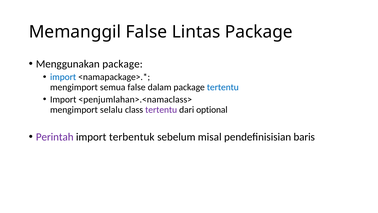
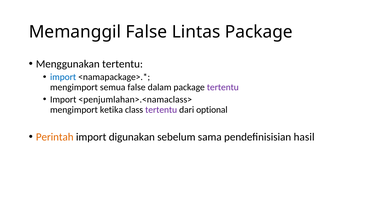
Menggunakan package: package -> tertentu
tertentu at (223, 87) colour: blue -> purple
selalu: selalu -> ketika
Perintah colour: purple -> orange
terbentuk: terbentuk -> digunakan
misal: misal -> sama
baris: baris -> hasil
